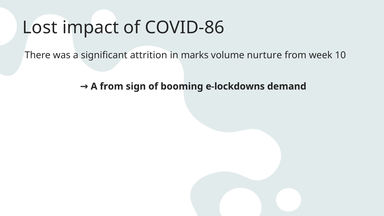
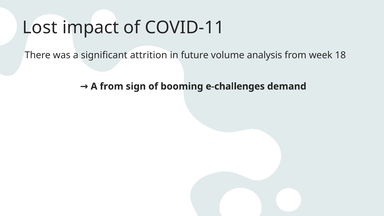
COVID-86: COVID-86 -> COVID-11
marks: marks -> future
nurture: nurture -> analysis
10: 10 -> 18
e-lockdowns: e-lockdowns -> e-challenges
